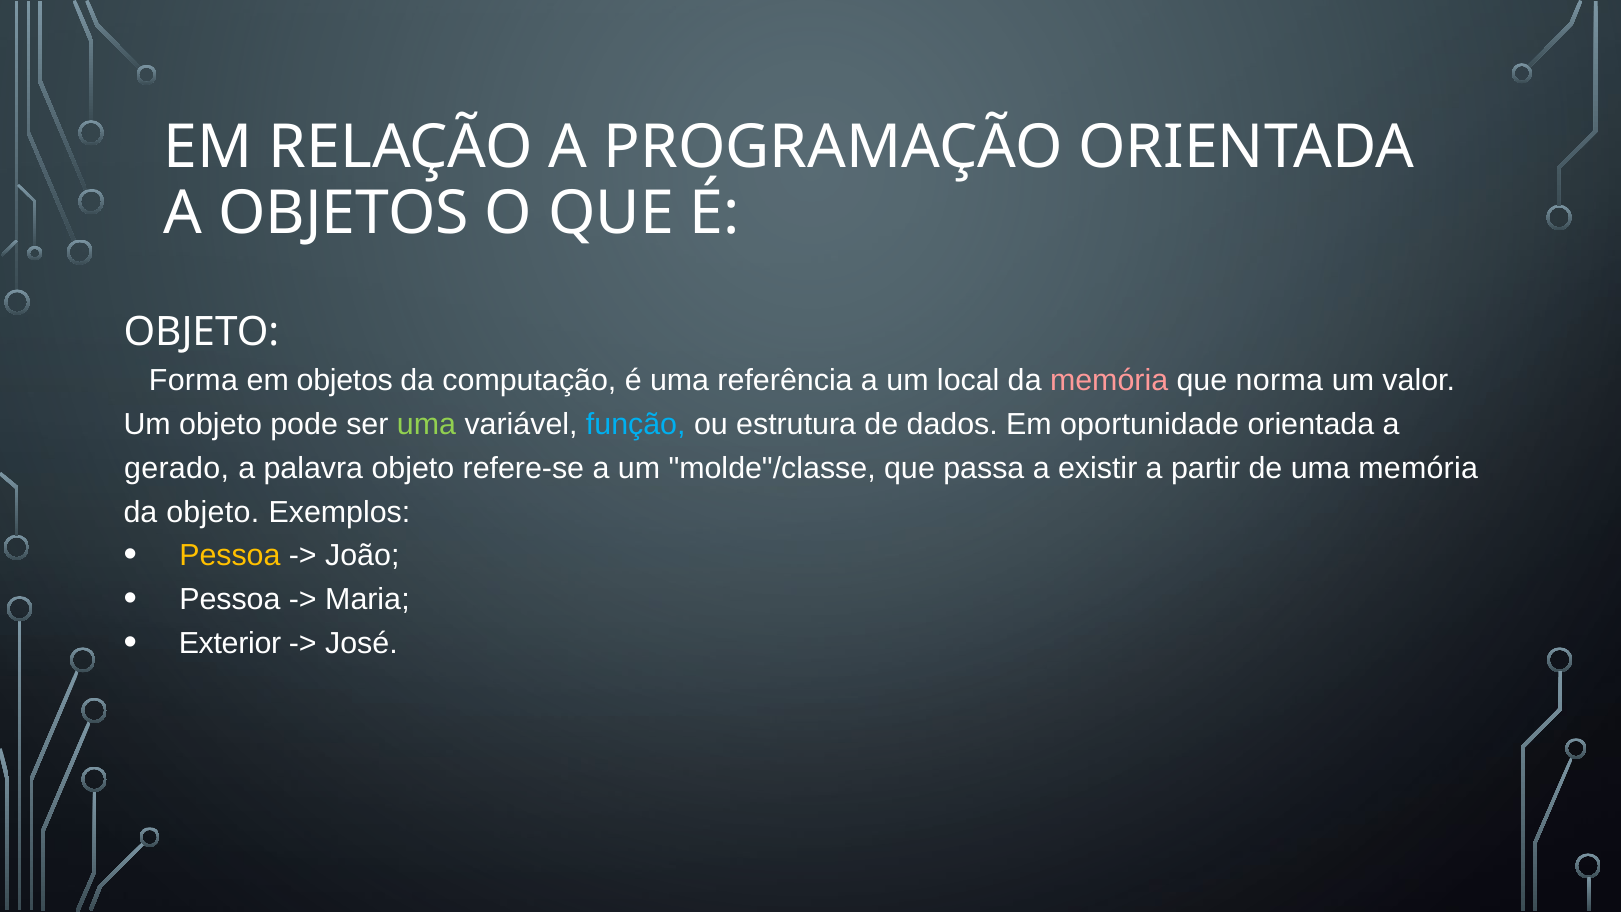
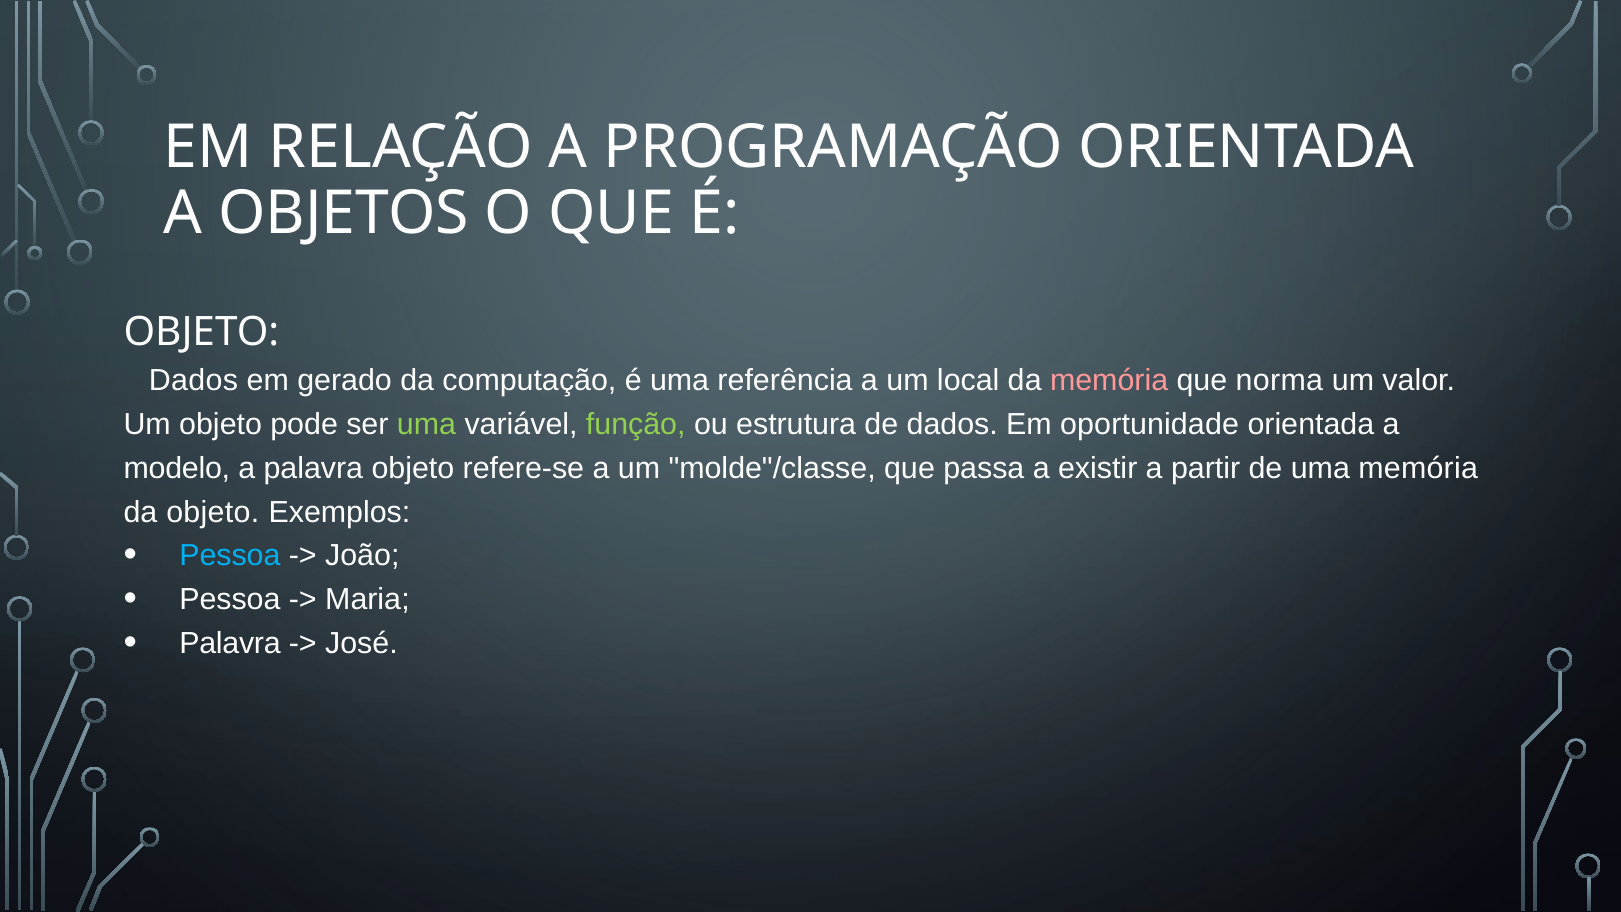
Forma at (193, 381): Forma -> Dados
em objetos: objetos -> gerado
função colour: light blue -> light green
gerado: gerado -> modelo
Pessoa at (230, 556) colour: yellow -> light blue
Exterior at (230, 643): Exterior -> Palavra
